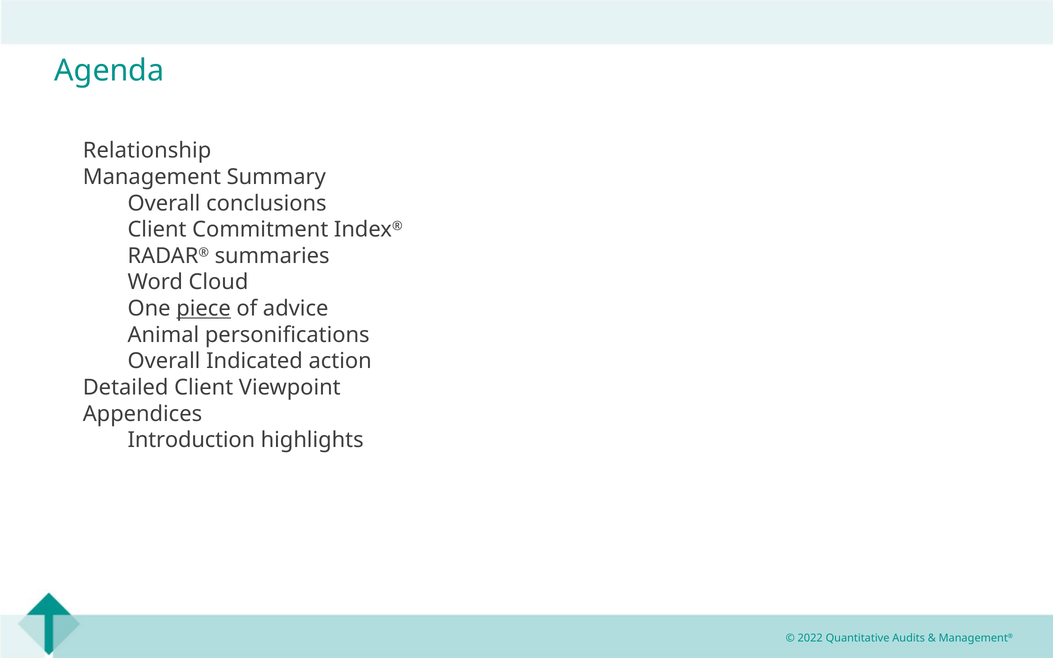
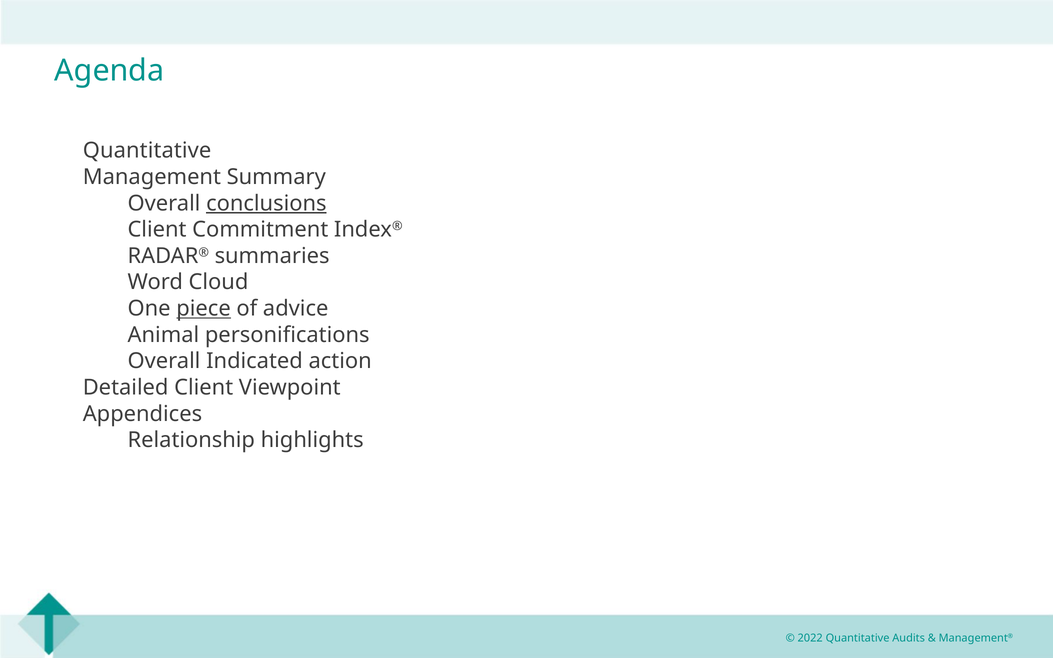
Relationship at (147, 151): Relationship -> Quantitative
conclusions underline: none -> present
Introduction: Introduction -> Relationship
